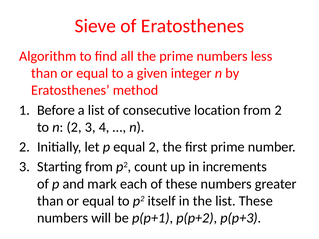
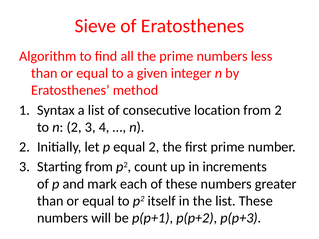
Before: Before -> Syntax
